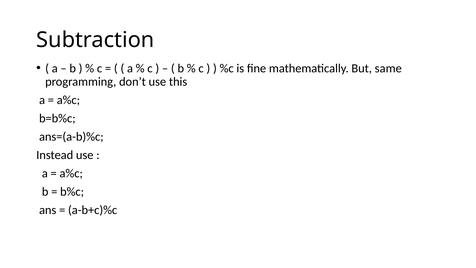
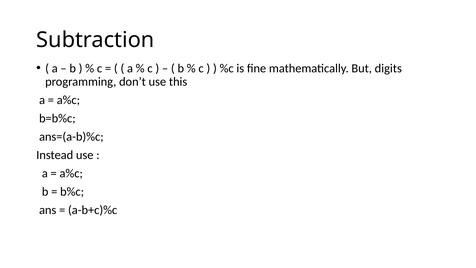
same: same -> digits
